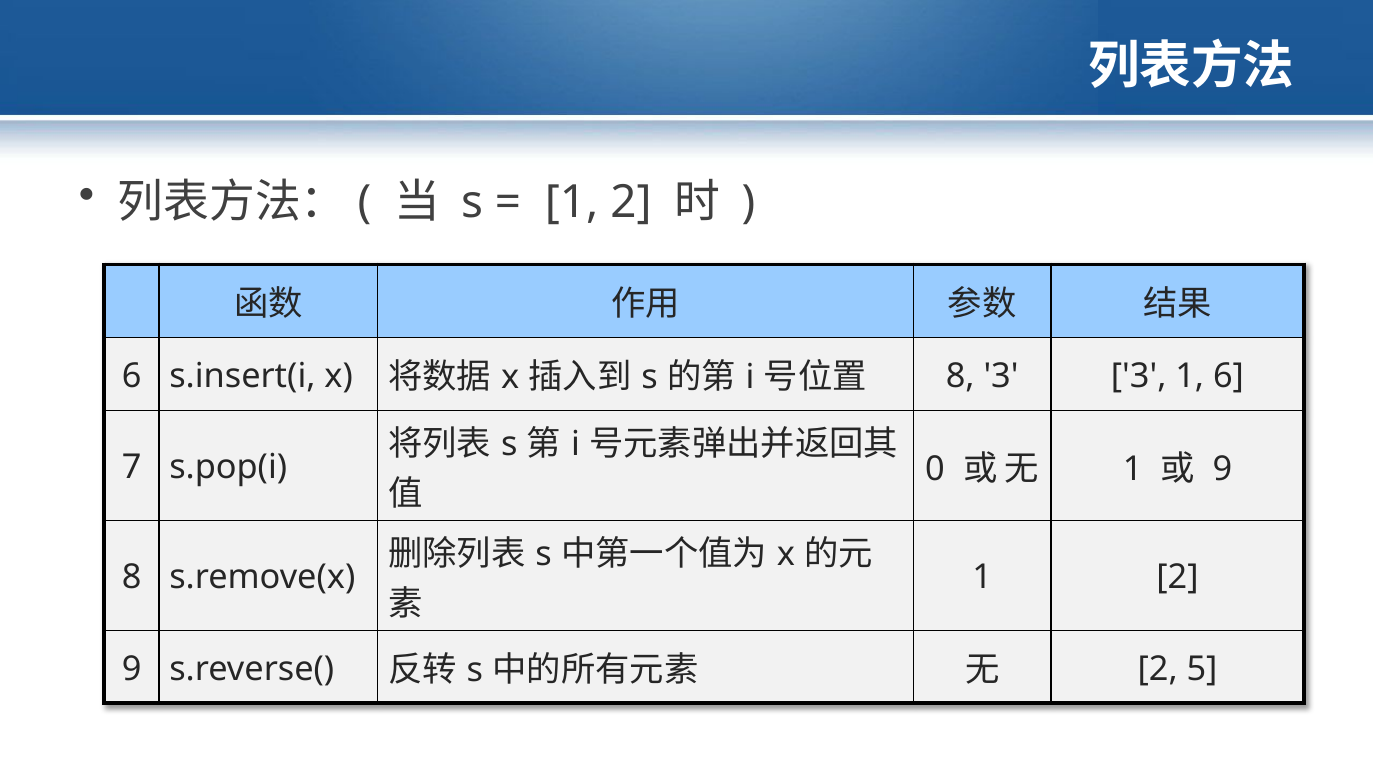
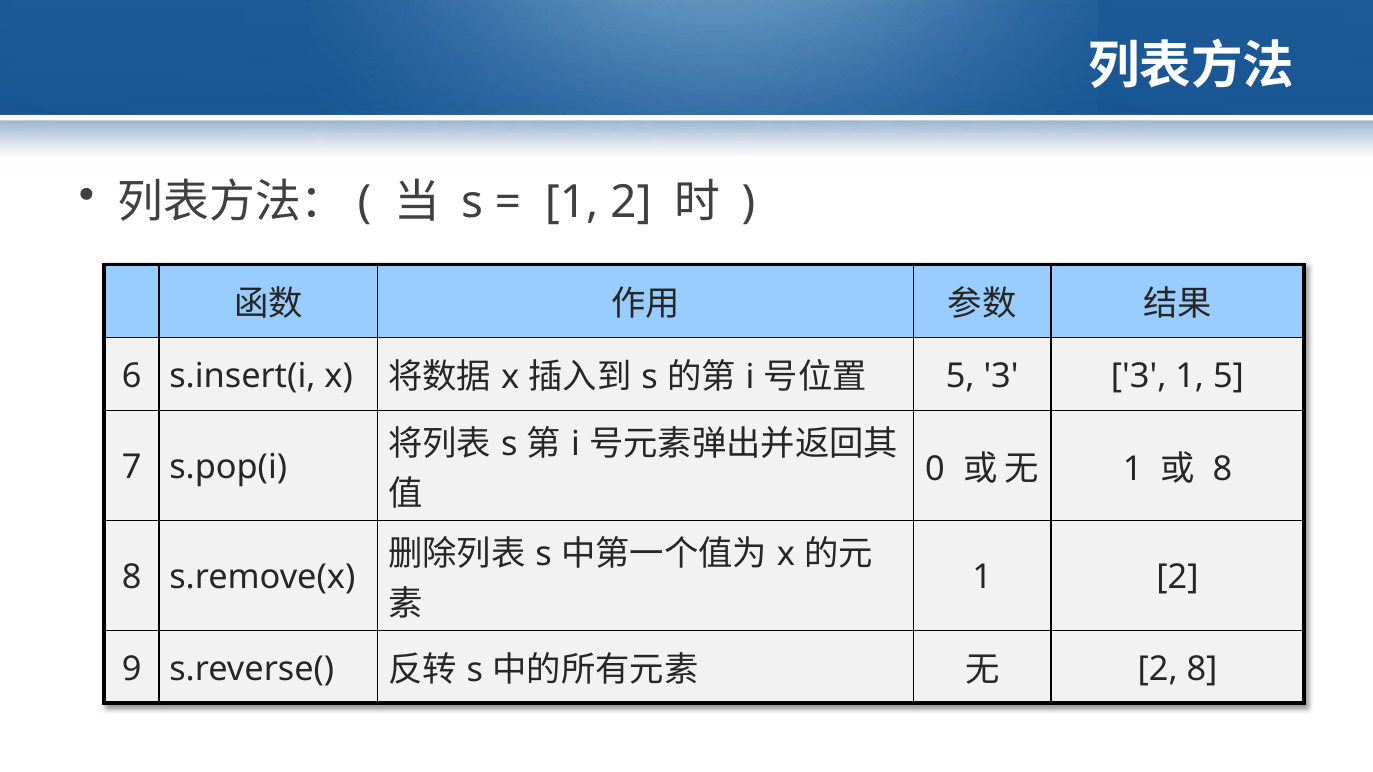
8 at (960, 376): 8 -> 5
1 6: 6 -> 5
9 at (1222, 469): 9 -> 8
2 5: 5 -> 8
